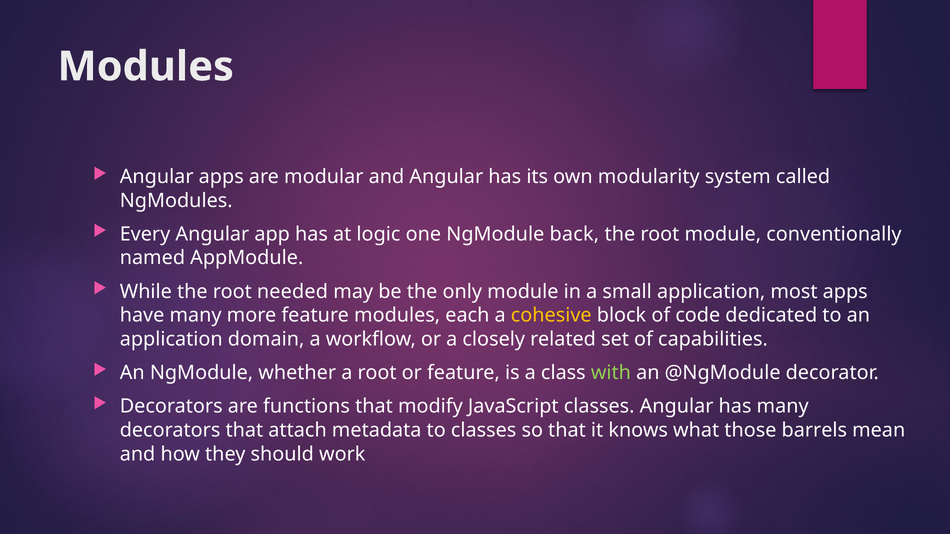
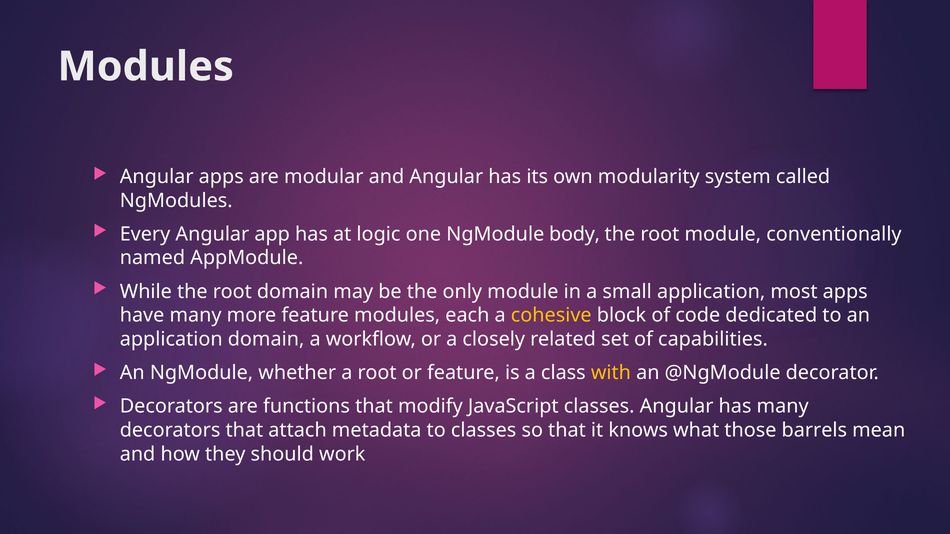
back: back -> body
root needed: needed -> domain
with colour: light green -> yellow
